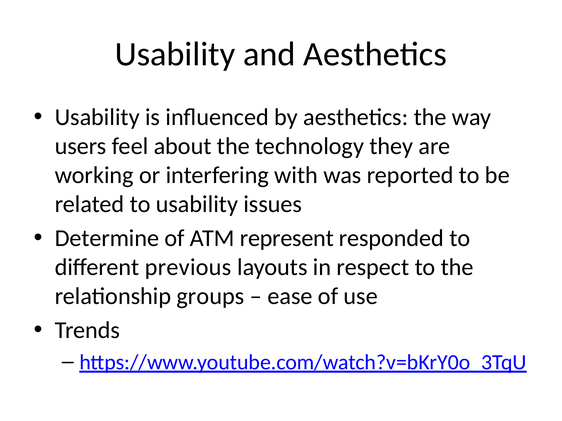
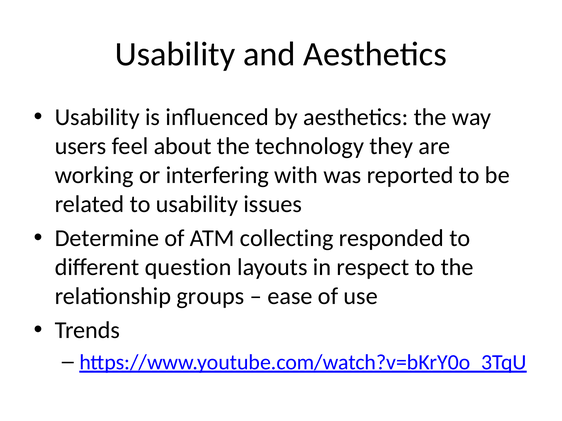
represent: represent -> collecting
previous: previous -> question
